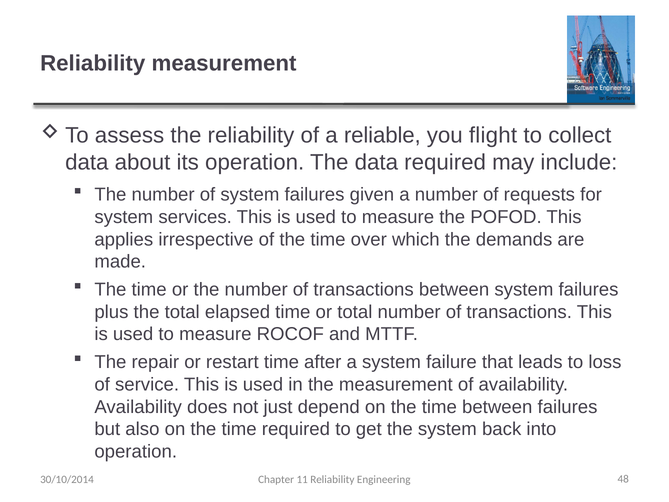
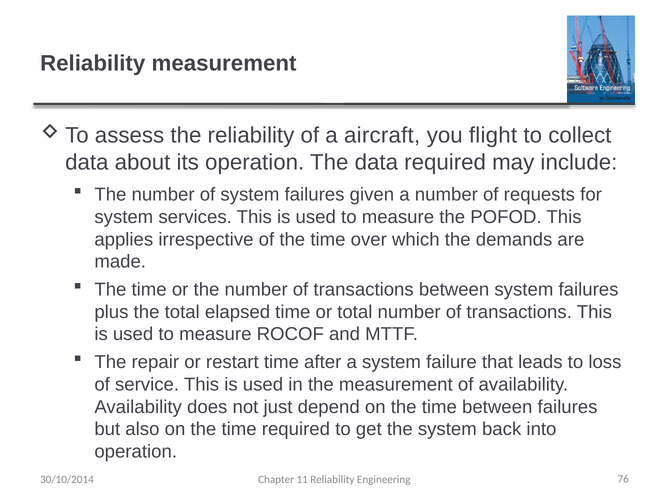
reliable: reliable -> aircraft
48: 48 -> 76
